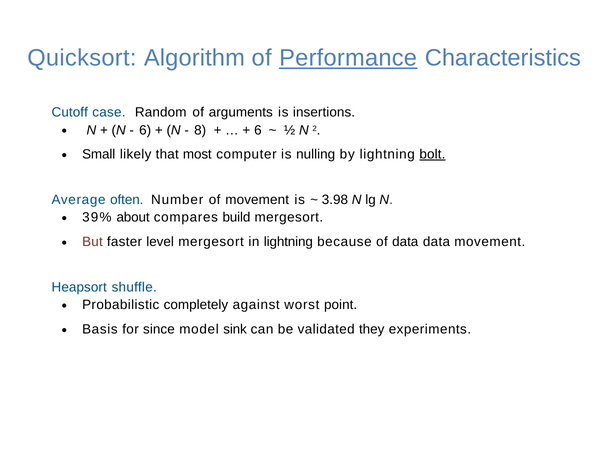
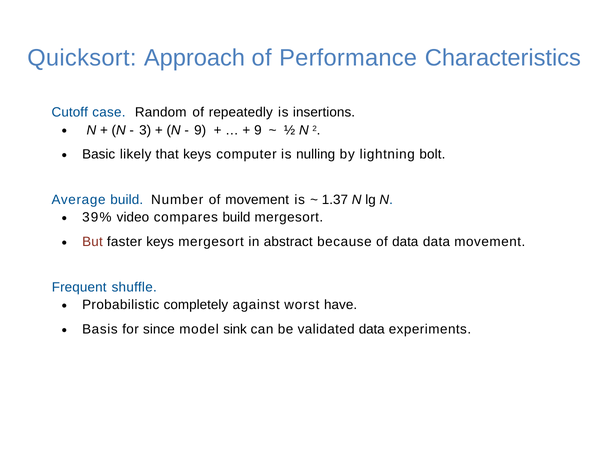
Algorithm: Algorithm -> Approach
Performance underline: present -> none
arguments: arguments -> repeatedly
6 at (145, 130): 6 -> 3
8 at (200, 130): 8 -> 9
6 at (258, 130): 6 -> 9
Small: Small -> Basic
that most: most -> keys
bolt underline: present -> none
Average often: often -> build
3.98: 3.98 -> 1.37
about: about -> video
faster level: level -> keys
in lightning: lightning -> abstract
Heapsort: Heapsort -> Frequent
point: point -> have
validated they: they -> data
